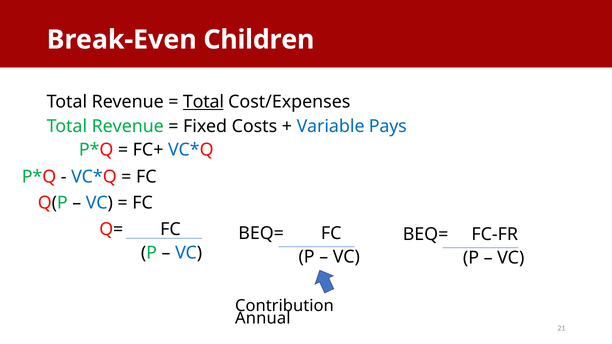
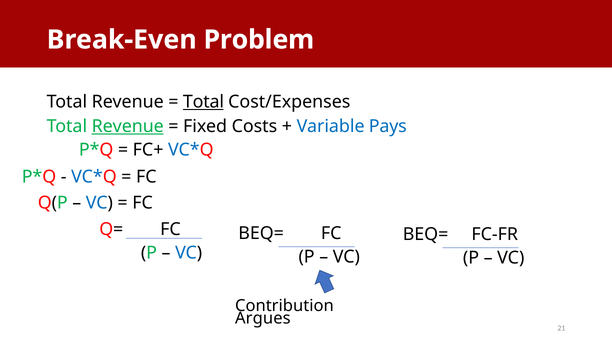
Children: Children -> Problem
Revenue at (128, 126) underline: none -> present
Annual: Annual -> Argues
